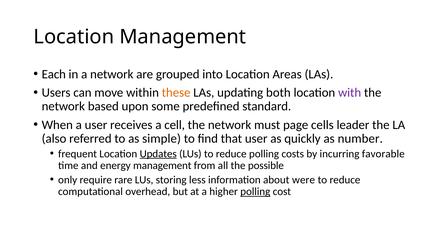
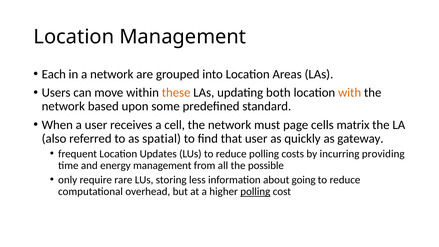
with colour: purple -> orange
leader: leader -> matrix
simple: simple -> spatial
number: number -> gateway
Updates underline: present -> none
favorable: favorable -> providing
were: were -> going
